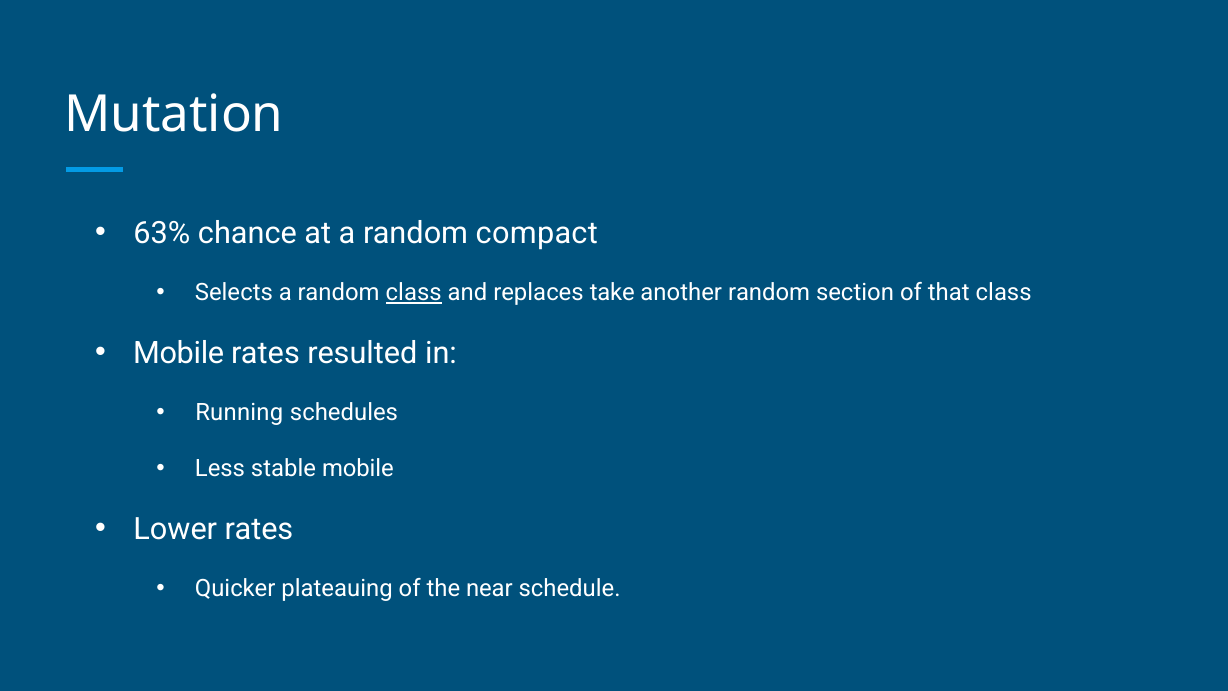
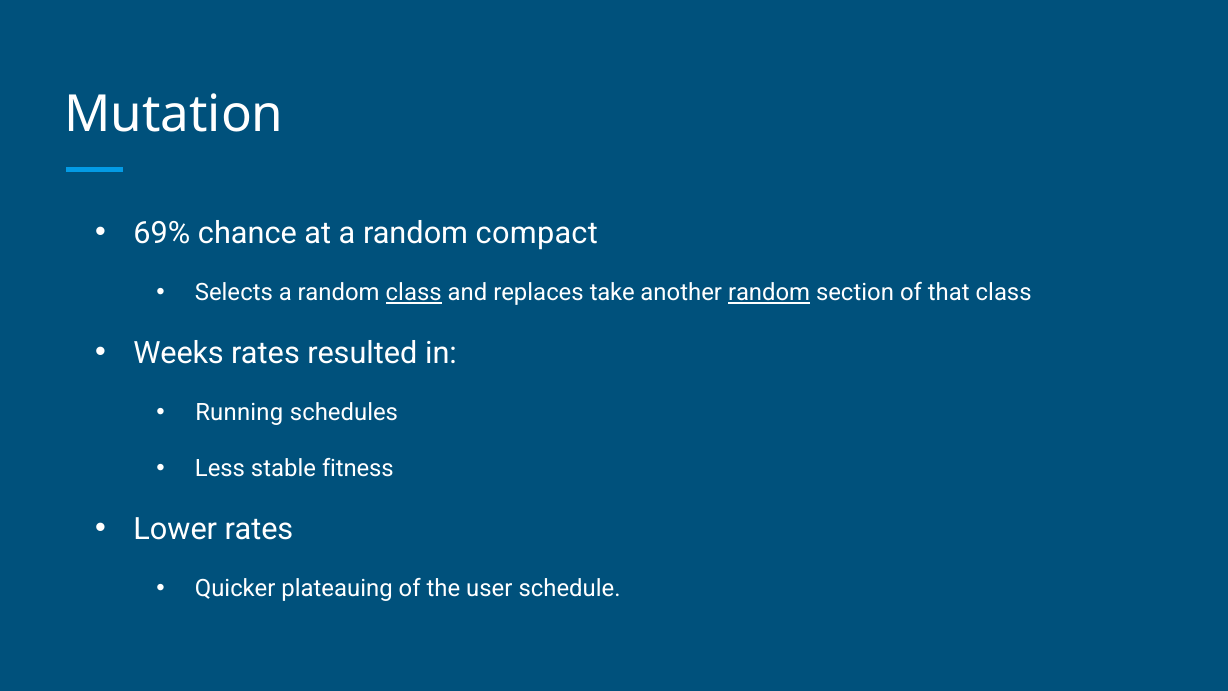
63%: 63% -> 69%
random at (769, 292) underline: none -> present
Mobile at (179, 353): Mobile -> Weeks
stable mobile: mobile -> fitness
near: near -> user
